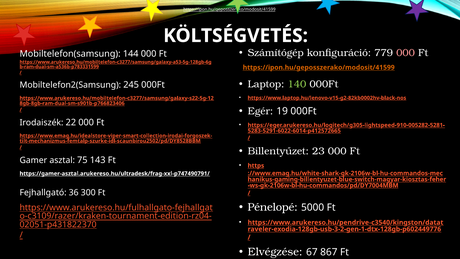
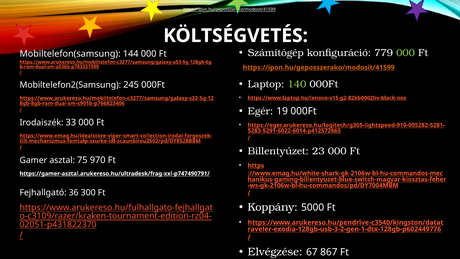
000 at (406, 53) colour: pink -> light green
22: 22 -> 33
143: 143 -> 970
Pénelopé: Pénelopé -> Koppány
